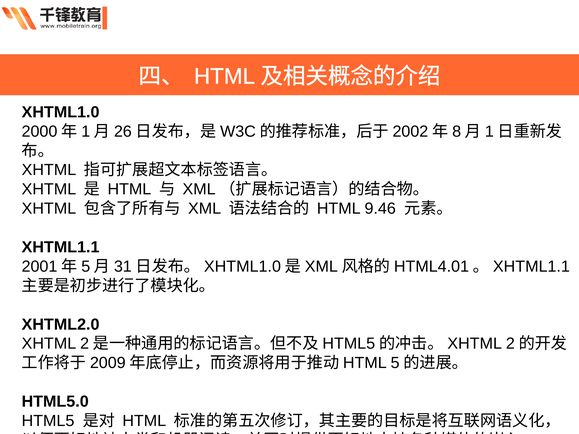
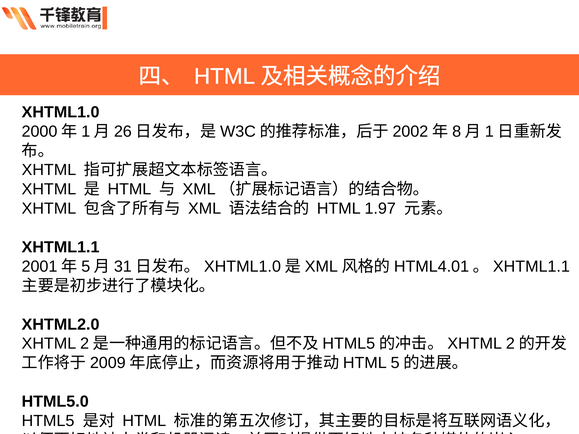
9.46: 9.46 -> 1.97
